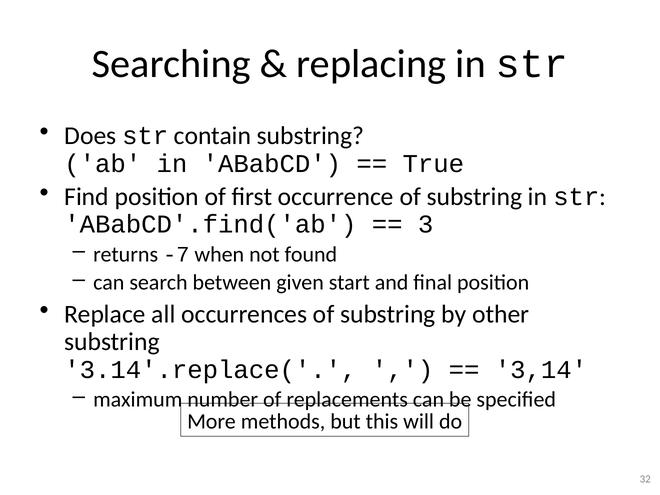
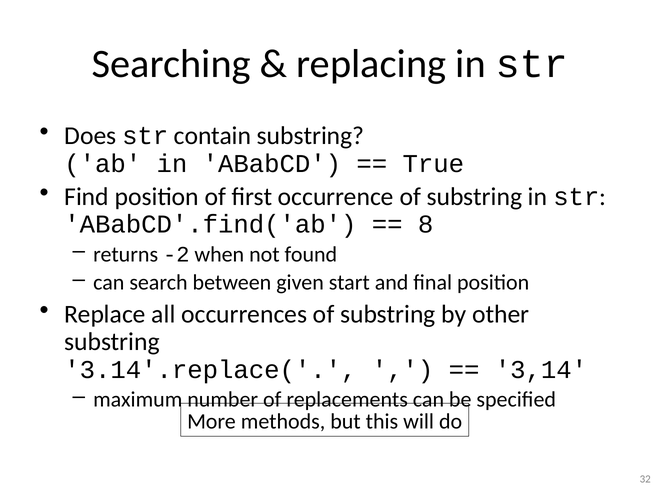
3: 3 -> 8
-7: -7 -> -2
